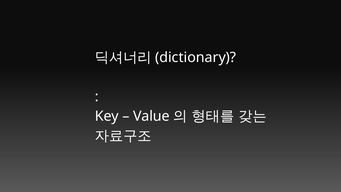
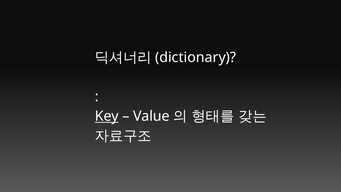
Key underline: none -> present
